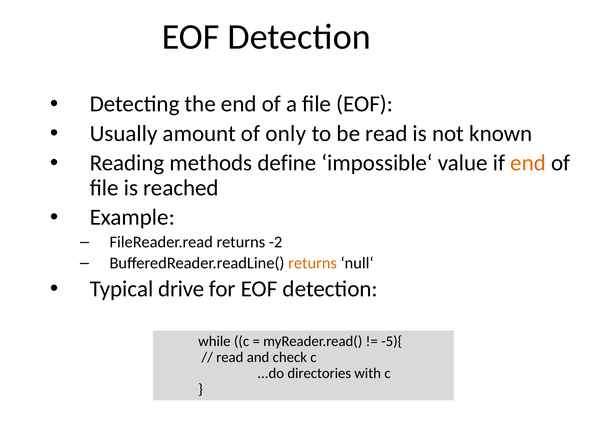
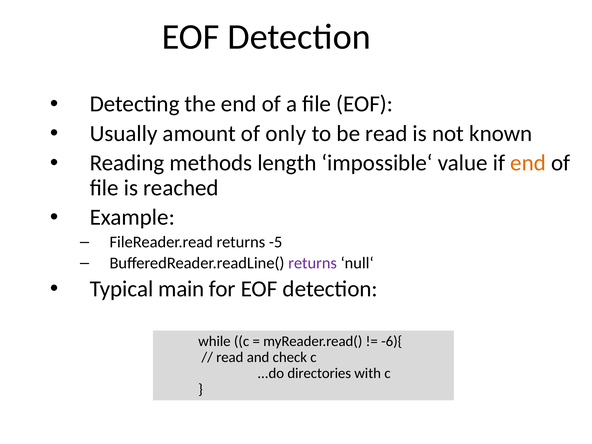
define: define -> length
-2: -2 -> -5
returns at (313, 263) colour: orange -> purple
drive: drive -> main
-5){: -5){ -> -6){
